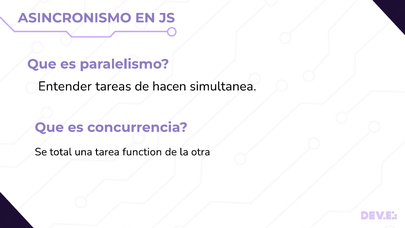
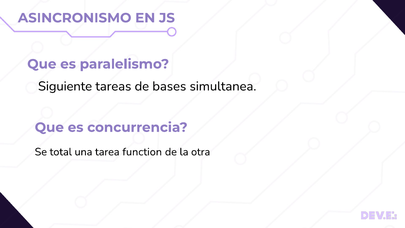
Entender: Entender -> Siguiente
hacen: hacen -> bases
